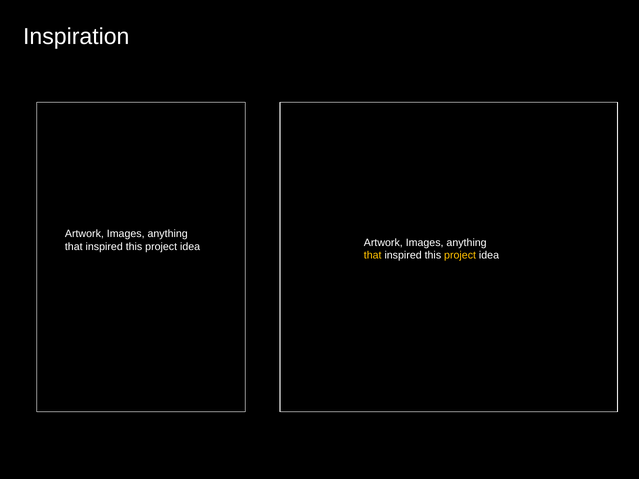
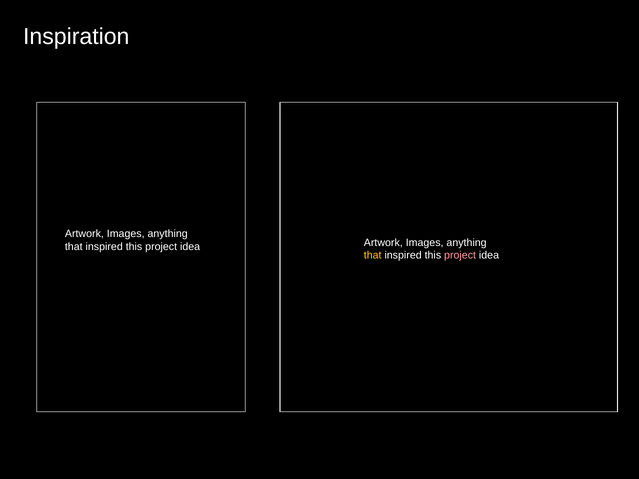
project at (460, 255) colour: yellow -> pink
